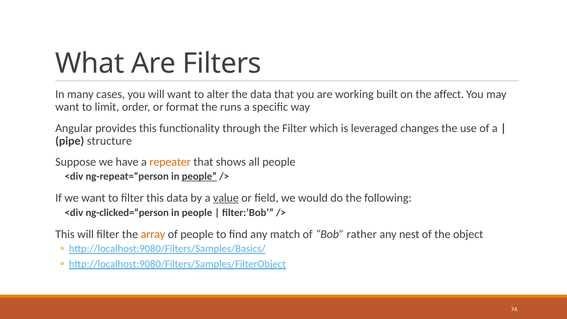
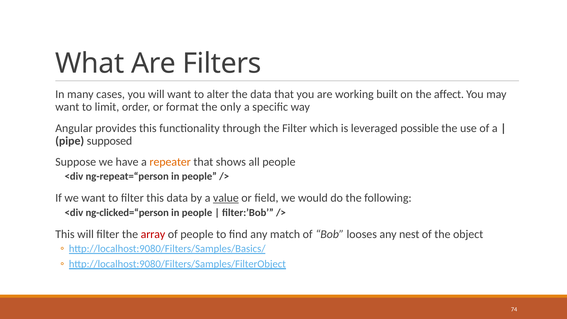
runs: runs -> only
changes: changes -> possible
structure: structure -> supposed
people at (199, 176) underline: present -> none
array colour: orange -> red
rather: rather -> looses
